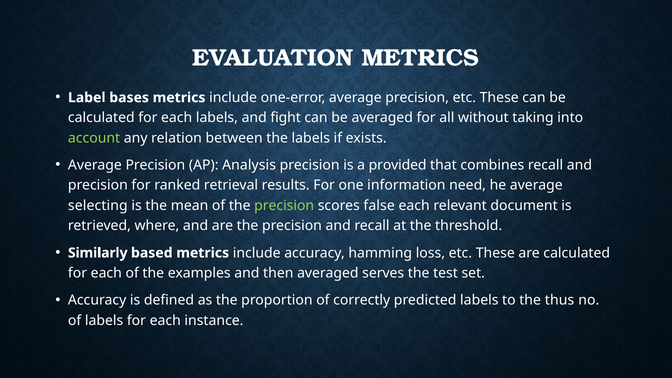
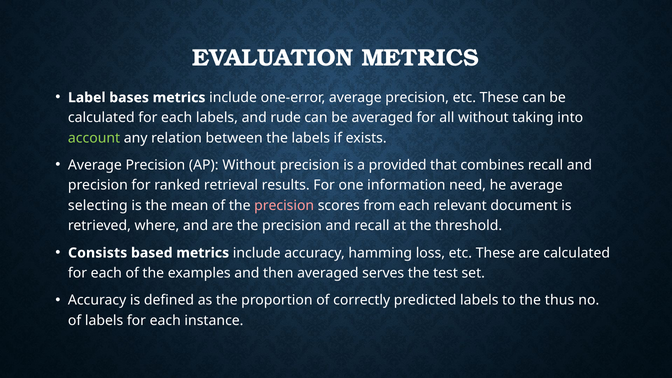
fight: fight -> rude
AP Analysis: Analysis -> Without
precision at (284, 206) colour: light green -> pink
false: false -> from
Similarly: Similarly -> Consists
